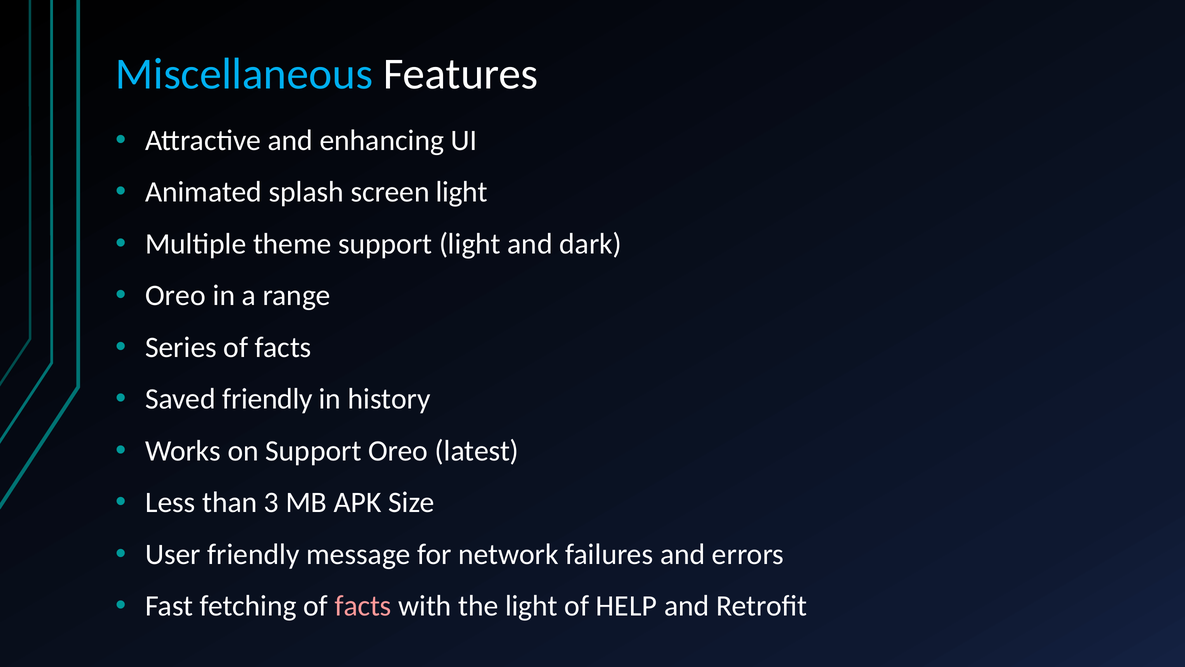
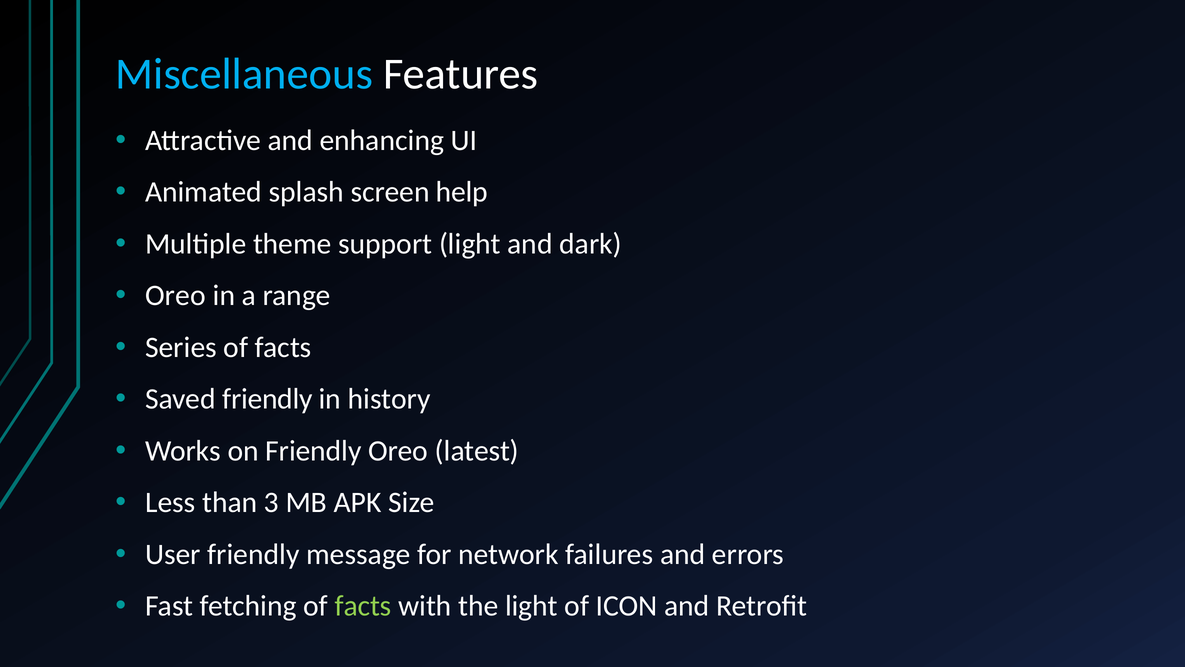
screen light: light -> help
on Support: Support -> Friendly
facts at (363, 606) colour: pink -> light green
HELP: HELP -> ICON
